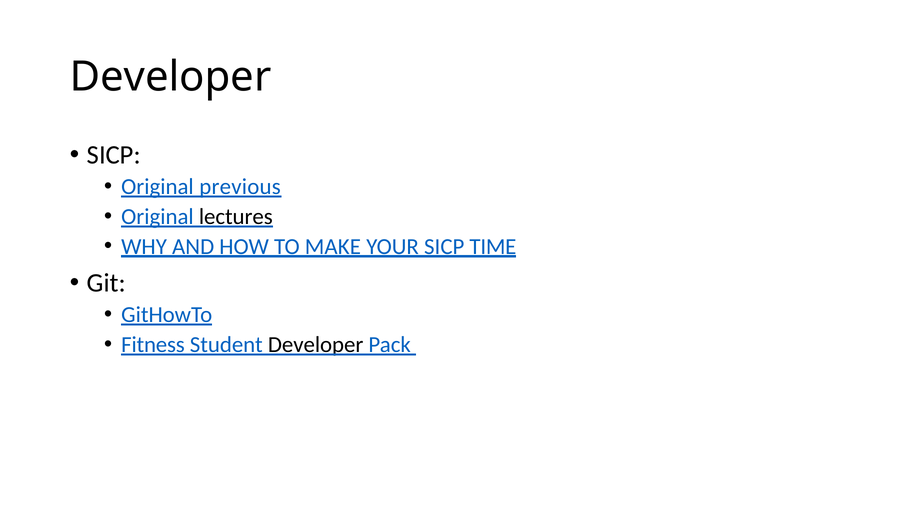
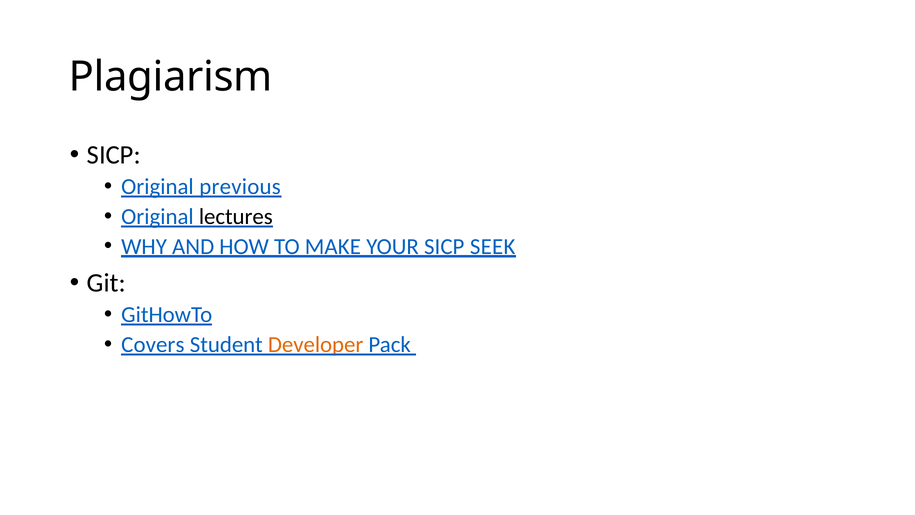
Developer at (171, 77): Developer -> Plagiarism
TIME: TIME -> SEEK
Fitness: Fitness -> Covers
Developer at (316, 344) colour: black -> orange
